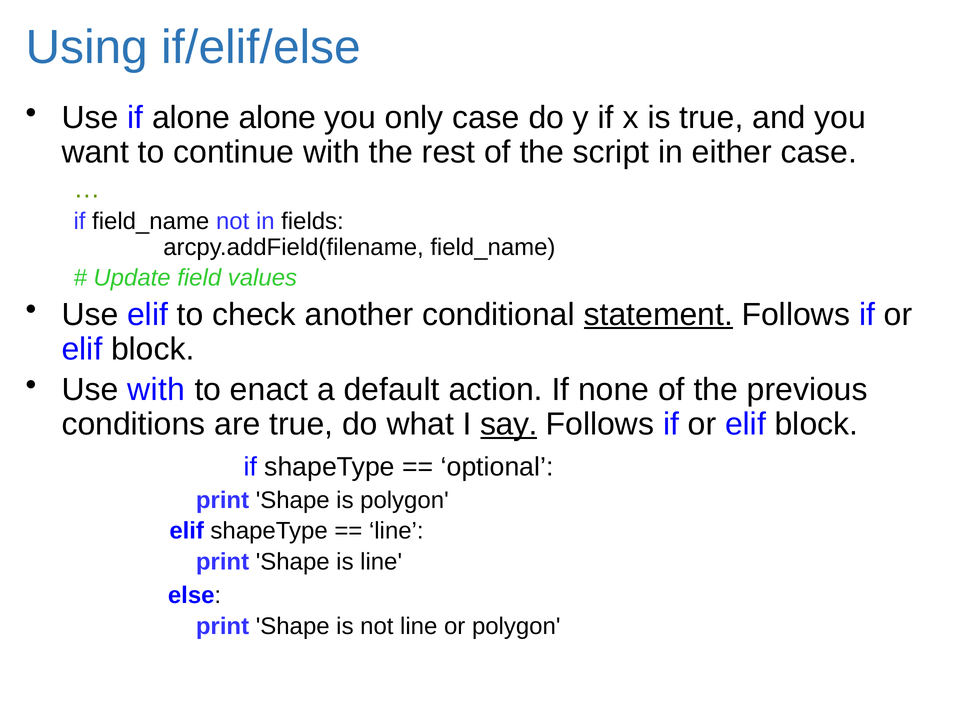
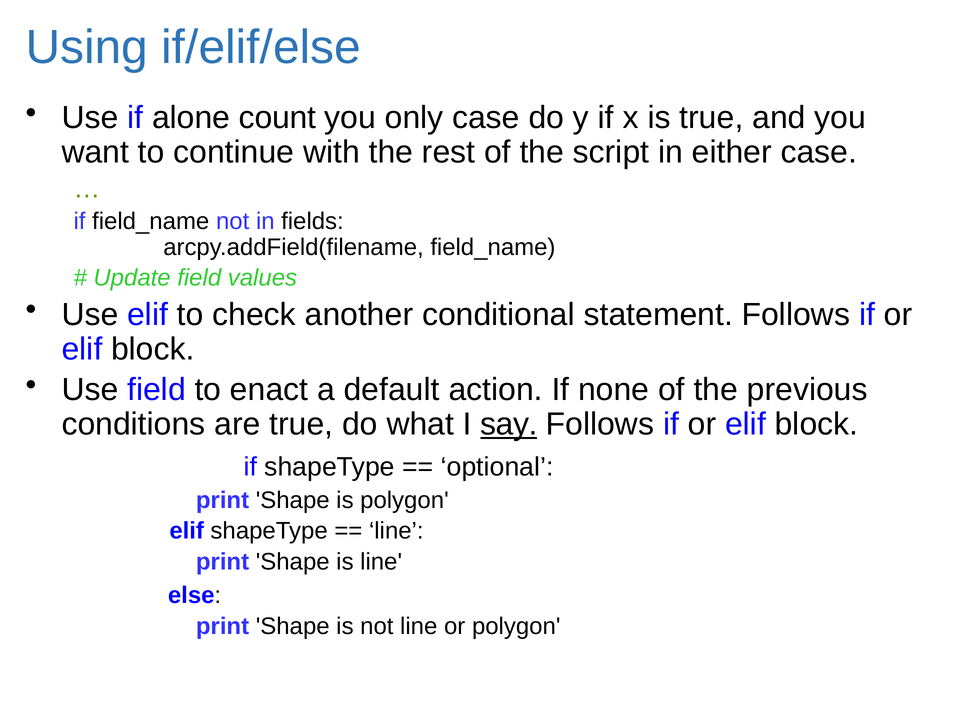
alone alone: alone -> count
statement underline: present -> none
Use with: with -> field
